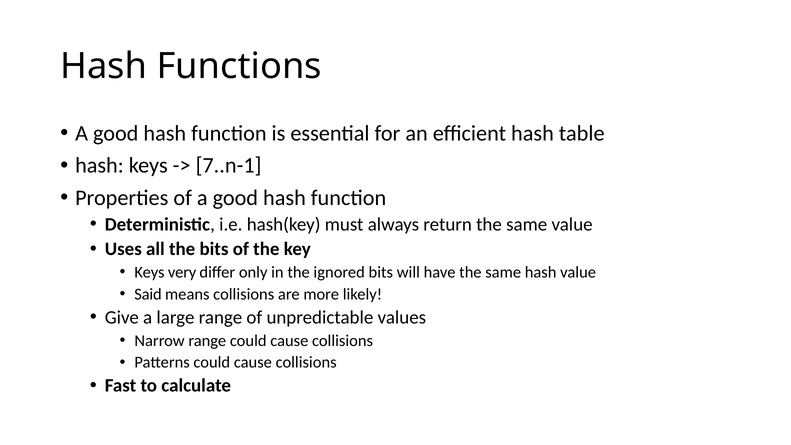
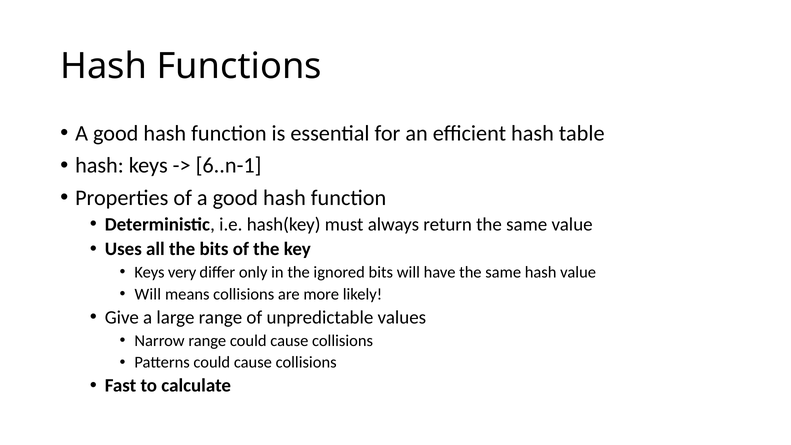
7..n-1: 7..n-1 -> 6..n-1
Said at (148, 294): Said -> Will
